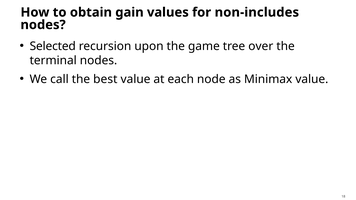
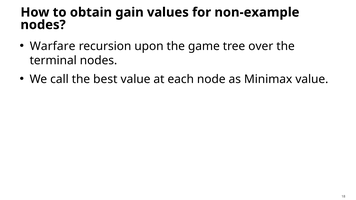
non-includes: non-includes -> non-example
Selected: Selected -> Warfare
